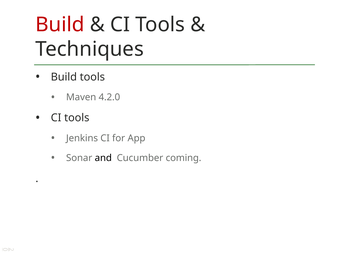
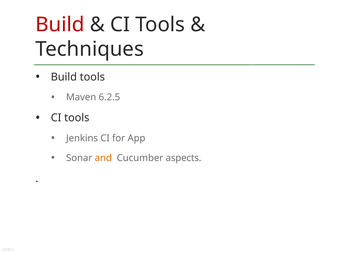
4.2.0: 4.2.0 -> 6.2.5
and colour: black -> orange
coming: coming -> aspects
